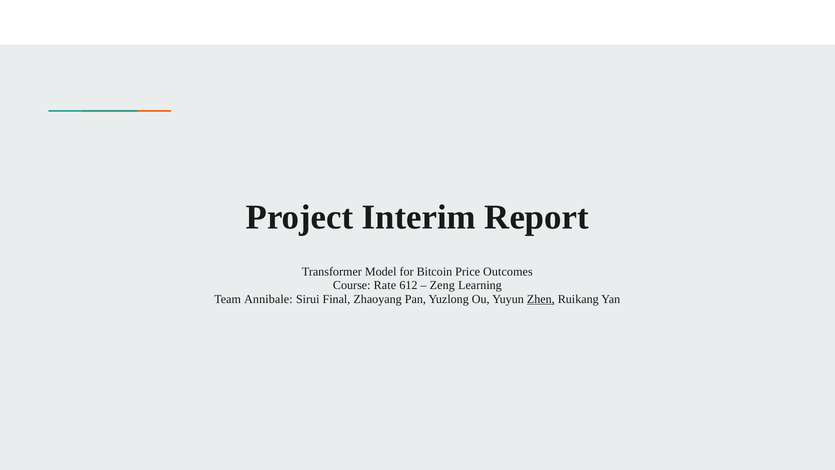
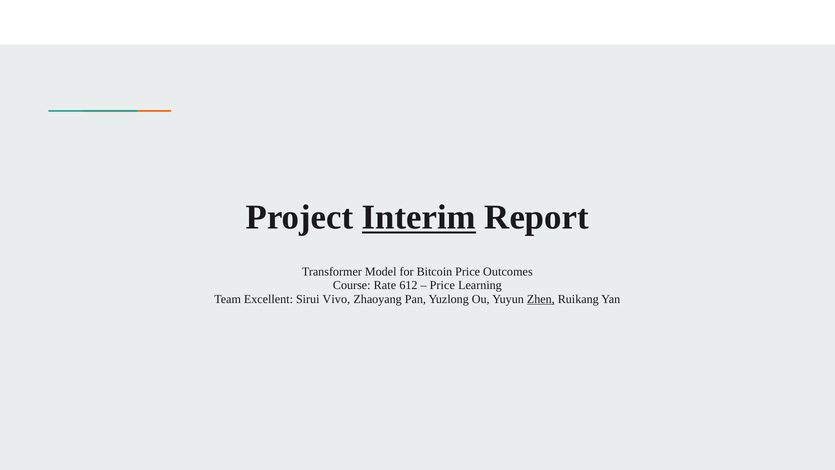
Interim underline: none -> present
Zeng at (442, 285): Zeng -> Price
Annibale: Annibale -> Excellent
Final: Final -> Vivo
